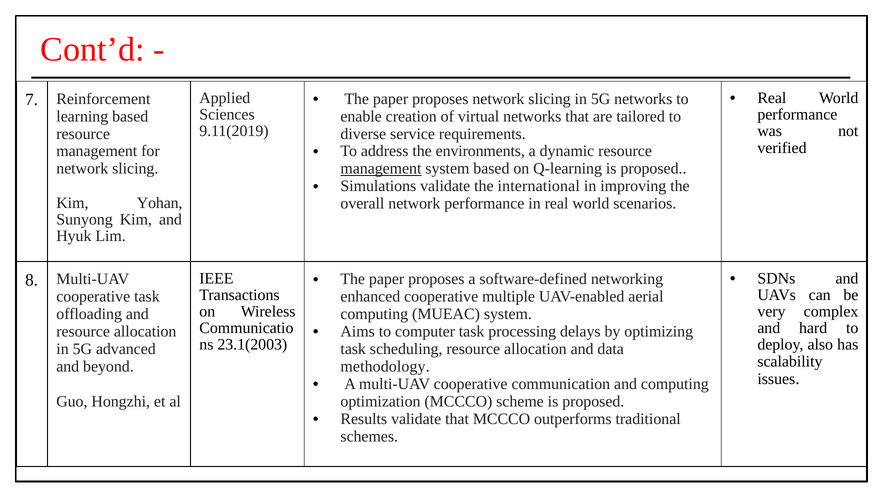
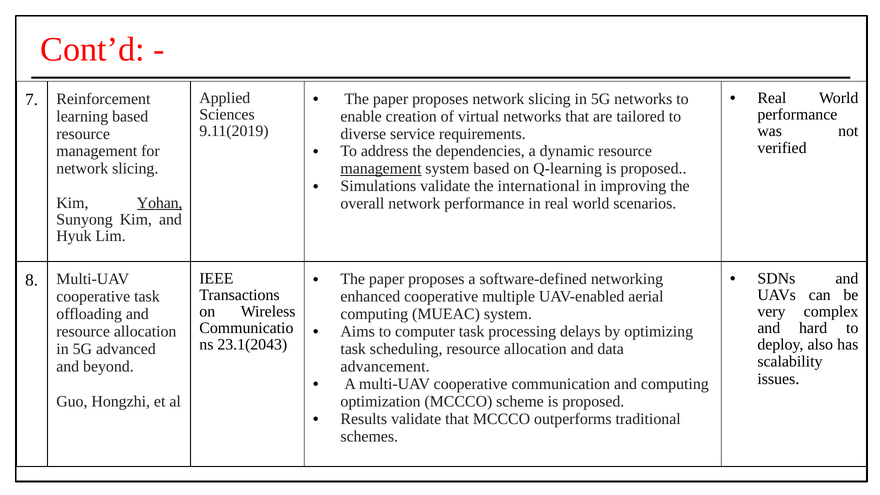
environments: environments -> dependencies
Yohan underline: none -> present
23.1(2003: 23.1(2003 -> 23.1(2043
methodology: methodology -> advancement
